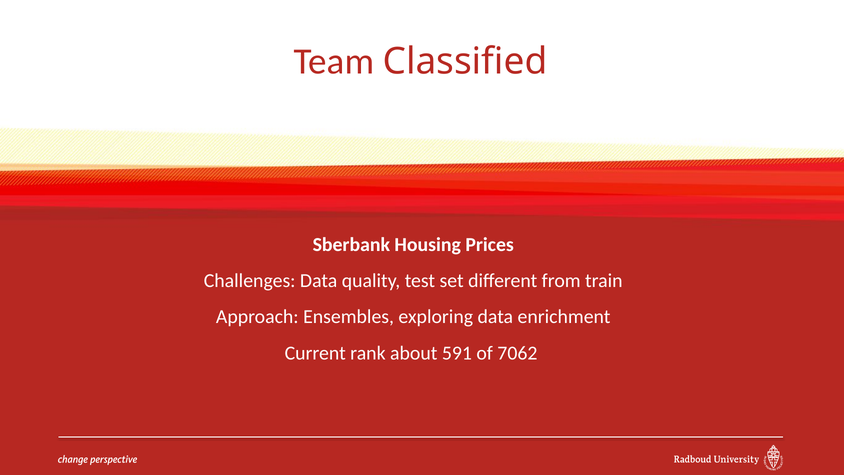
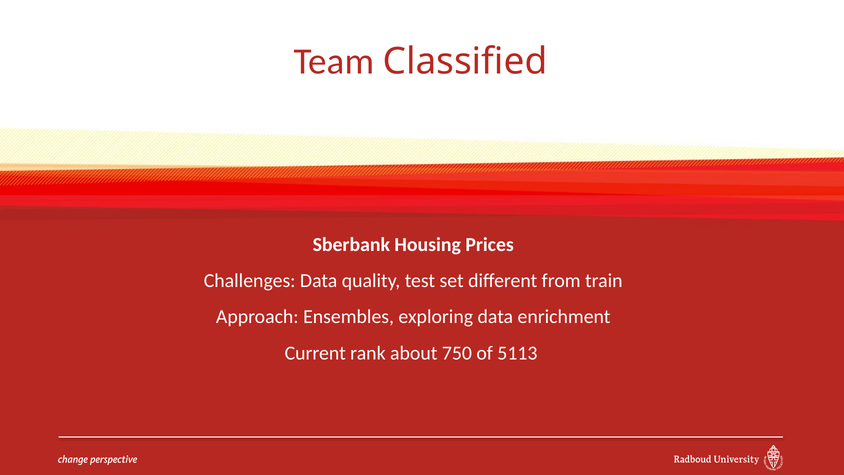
591: 591 -> 750
7062: 7062 -> 5113
